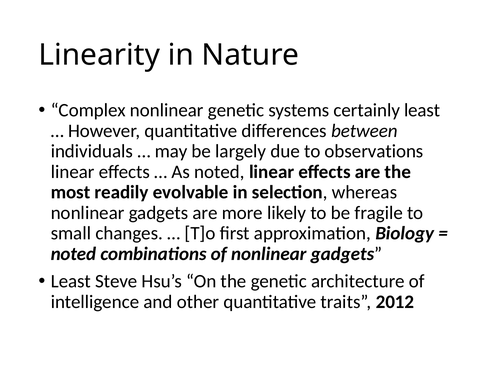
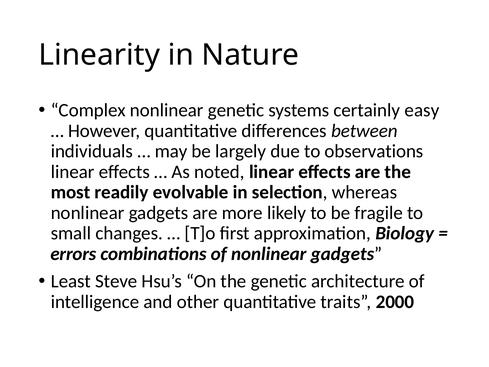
certainly least: least -> easy
noted at (73, 254): noted -> errors
2012: 2012 -> 2000
